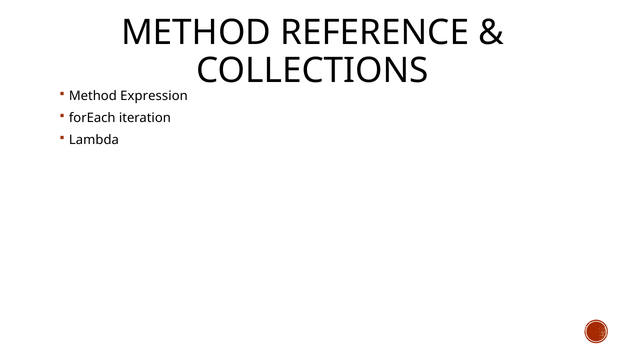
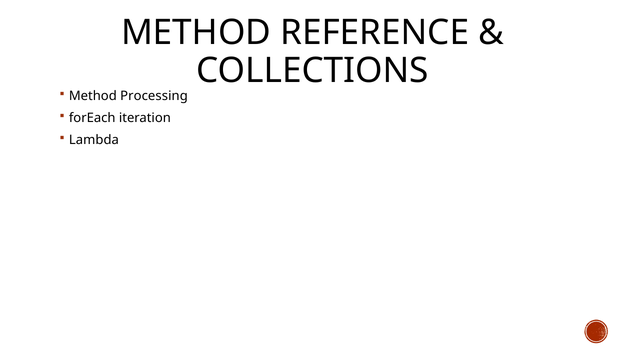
Expression: Expression -> Processing
